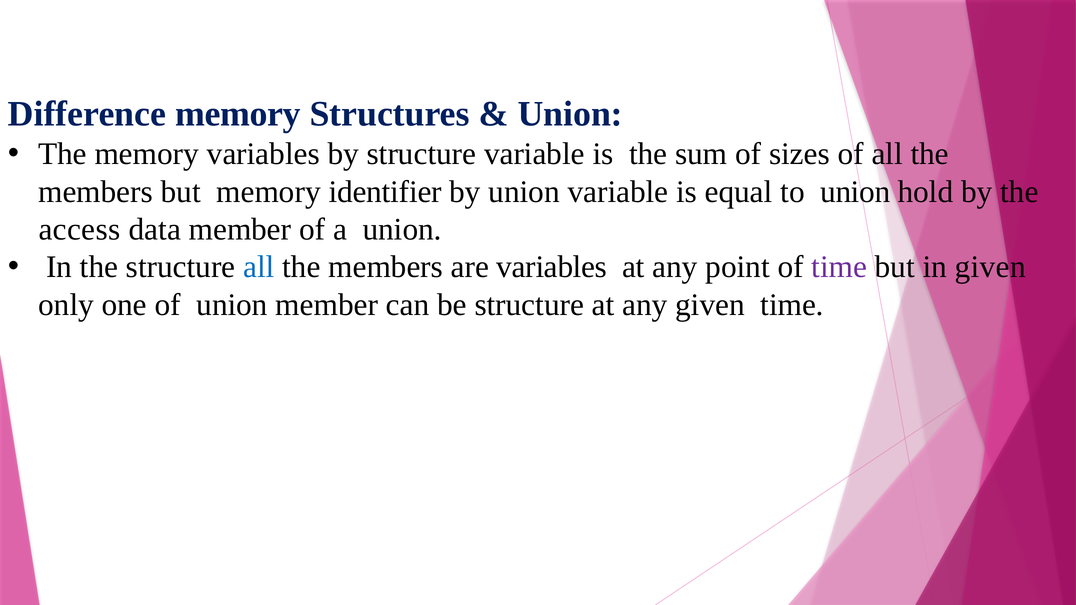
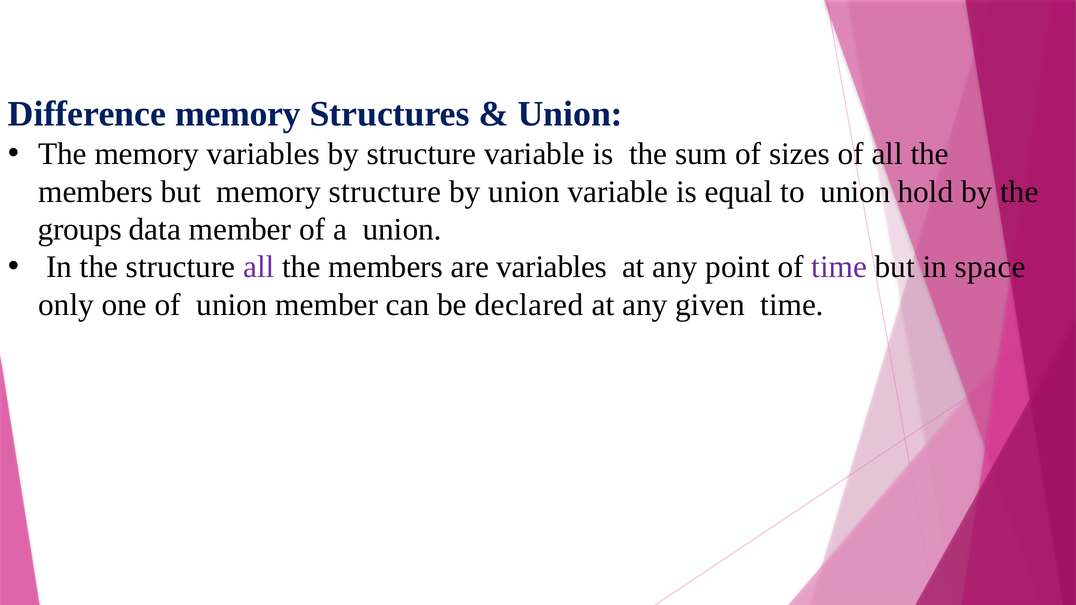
memory identifier: identifier -> structure
access: access -> groups
all at (259, 267) colour: blue -> purple
in given: given -> space
be structure: structure -> declared
